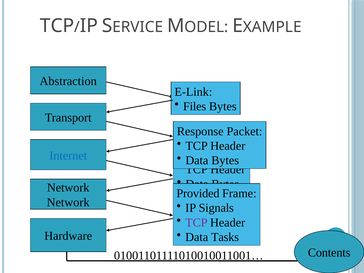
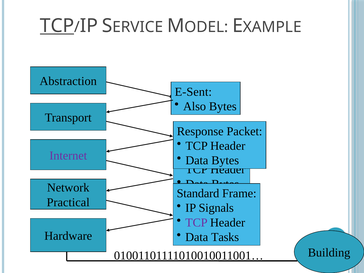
TCP at (57, 26) underline: none -> present
E-Link: E-Link -> E-Sent
Files: Files -> Also
Internet colour: blue -> purple
Provided: Provided -> Standard
Network at (68, 202): Network -> Practical
Contents: Contents -> Building
